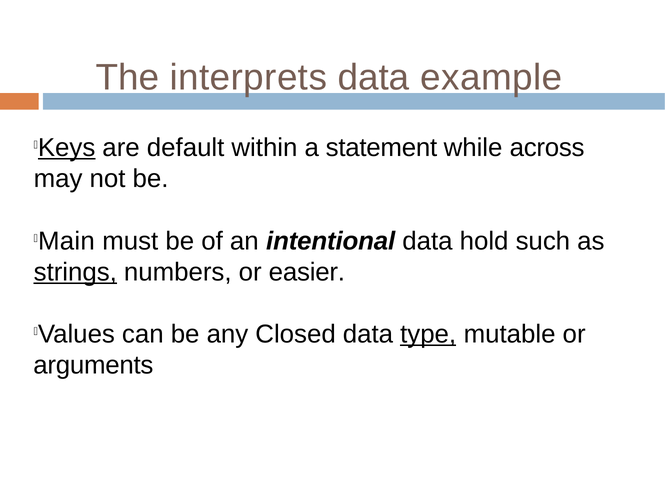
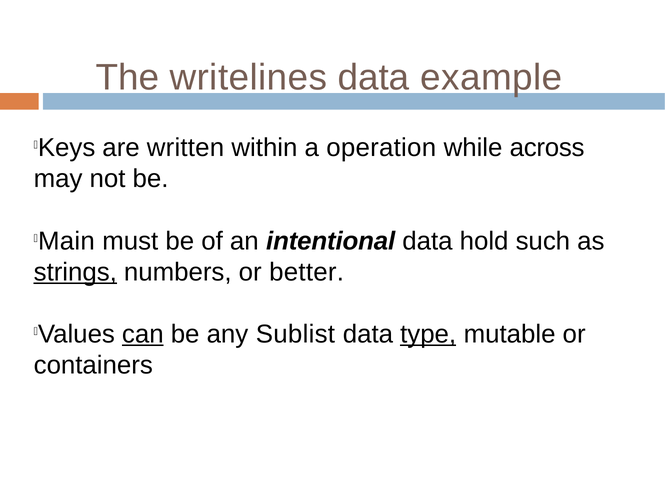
interprets: interprets -> writelines
Keys underline: present -> none
default: default -> written
statement: statement -> operation
easier: easier -> better
can underline: none -> present
Closed: Closed -> Sublist
arguments: arguments -> containers
